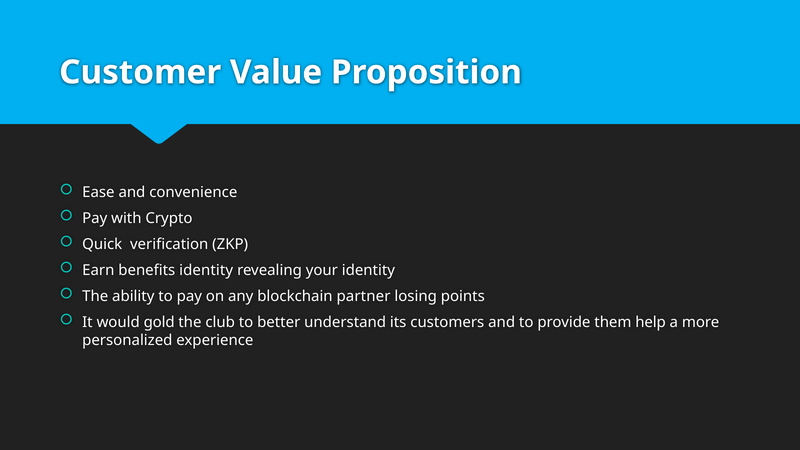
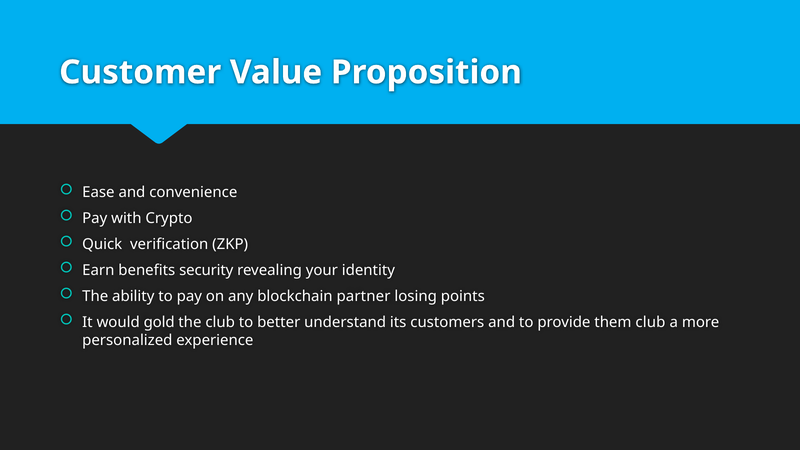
benefits identity: identity -> security
them help: help -> club
